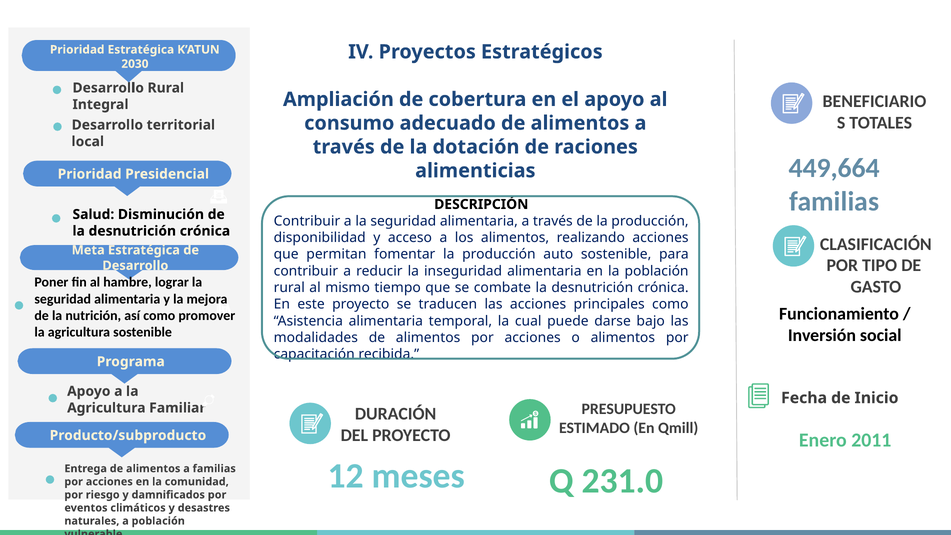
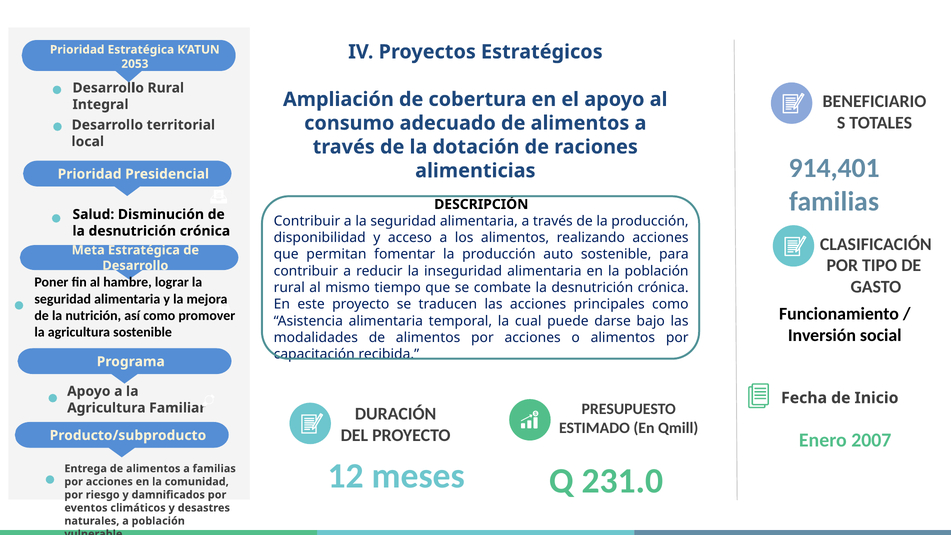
2030: 2030 -> 2053
449,664: 449,664 -> 914,401
2011: 2011 -> 2007
